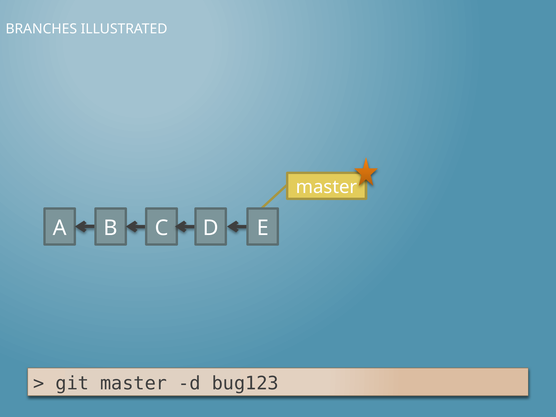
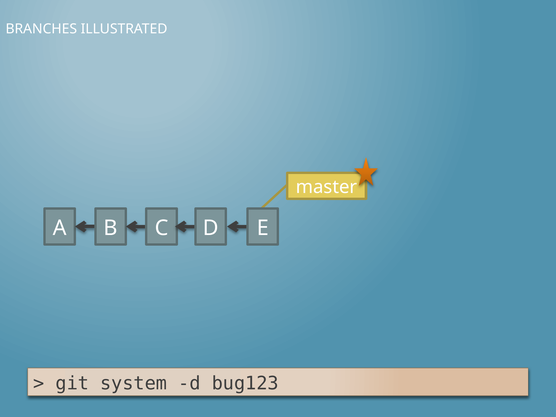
git master: master -> system
